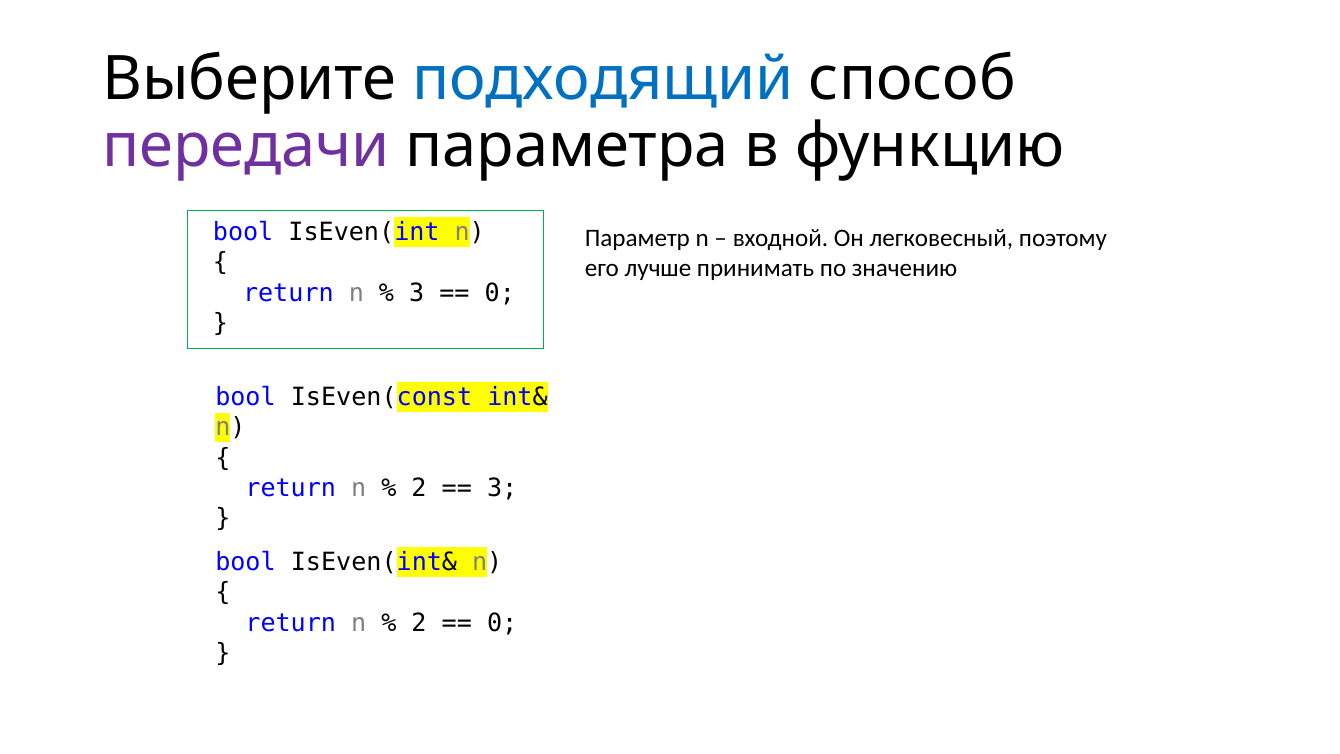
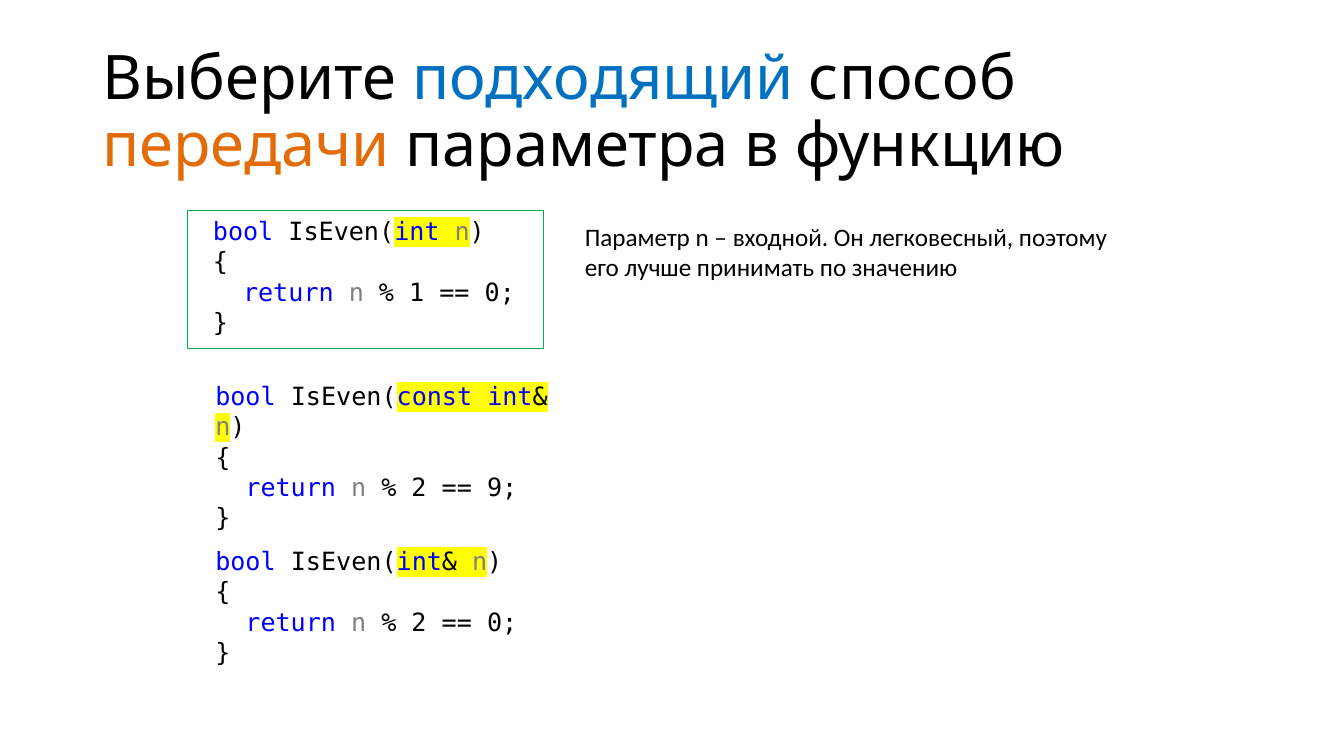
передачи colour: purple -> orange
3 at (417, 293): 3 -> 1
3 at (502, 488): 3 -> 9
